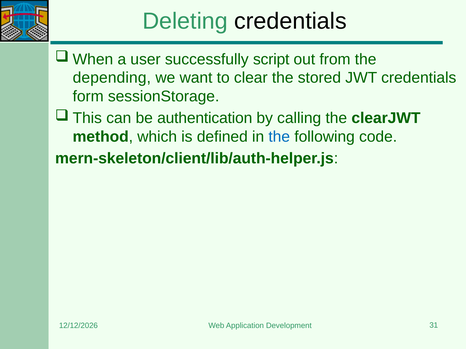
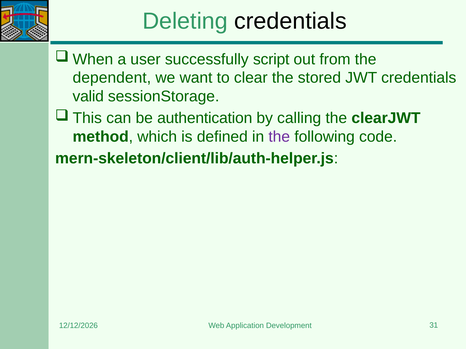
depending: depending -> dependent
form: form -> valid
the at (279, 137) colour: blue -> purple
